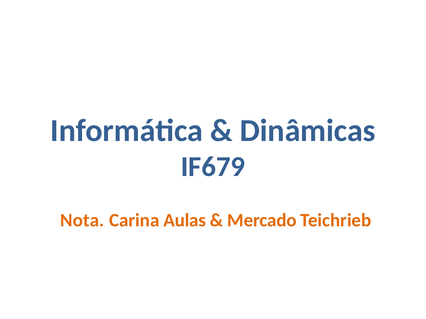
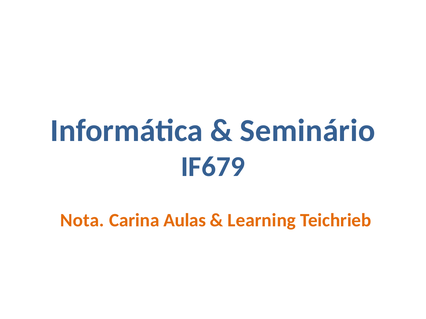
Dinâmicas: Dinâmicas -> Seminário
Mercado: Mercado -> Learning
